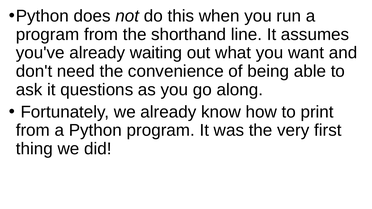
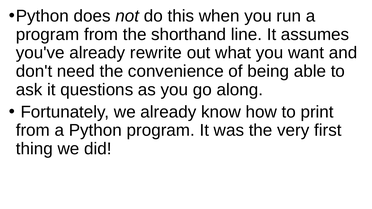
waiting: waiting -> rewrite
